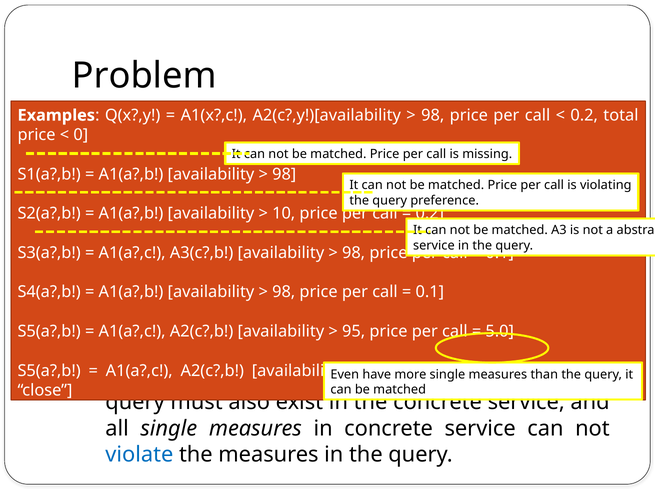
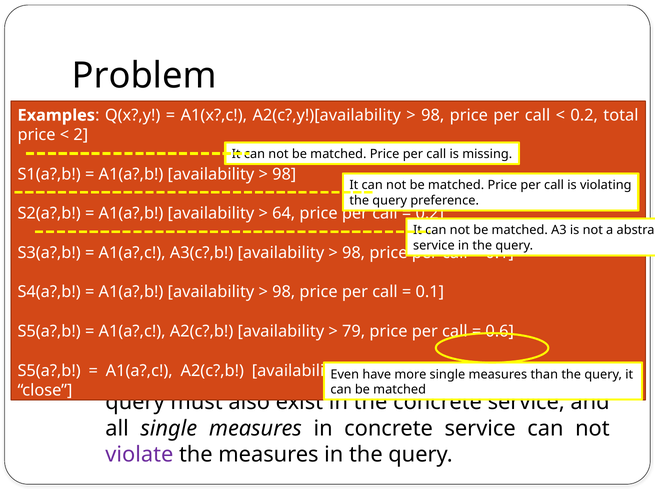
0: 0 -> 2
10: 10 -> 64
95: 95 -> 79
5.0: 5.0 -> 0.6
violate colour: blue -> purple
